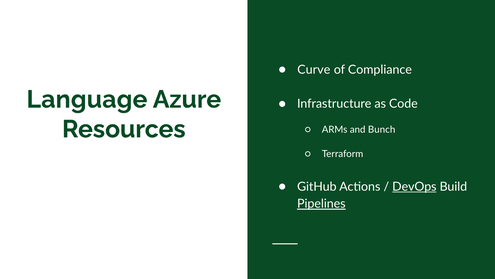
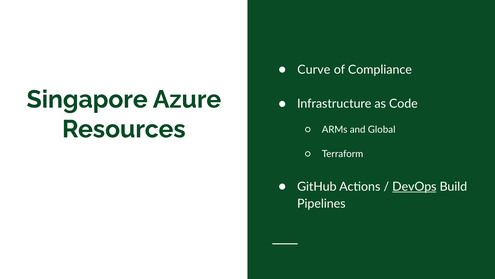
Language: Language -> Singapore
Bunch: Bunch -> Global
Pipelines underline: present -> none
